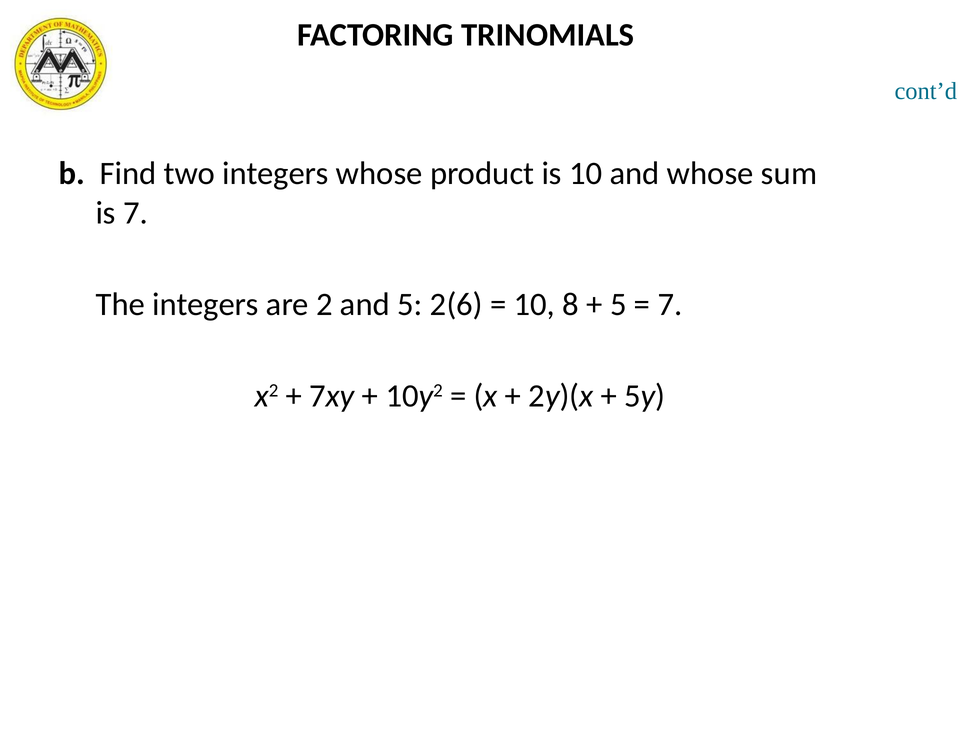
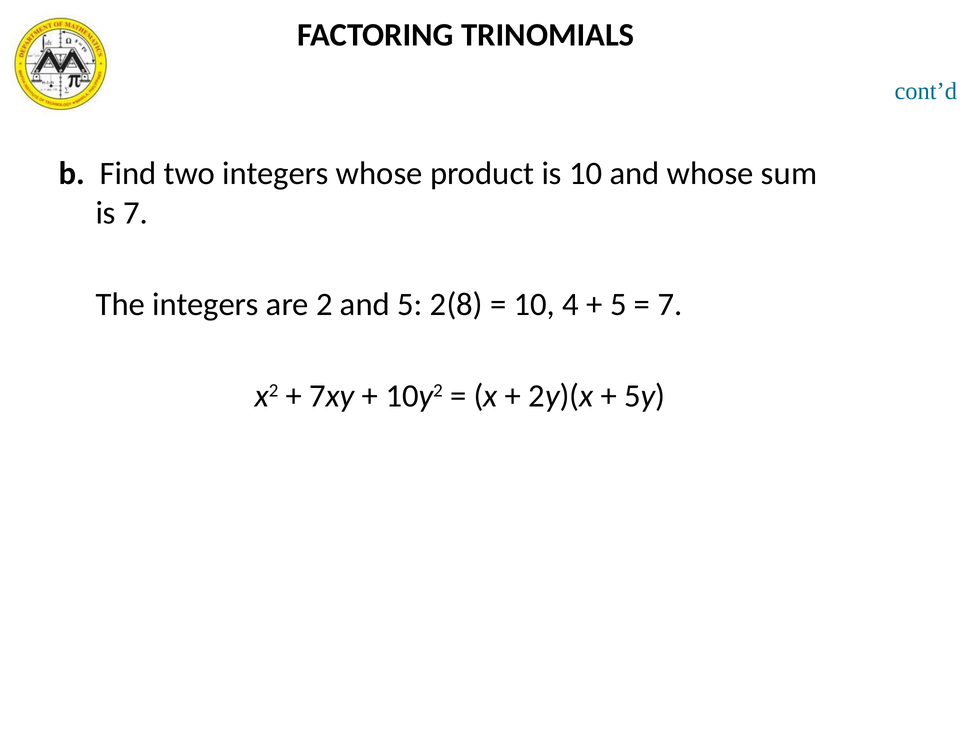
2(6: 2(6 -> 2(8
8: 8 -> 4
